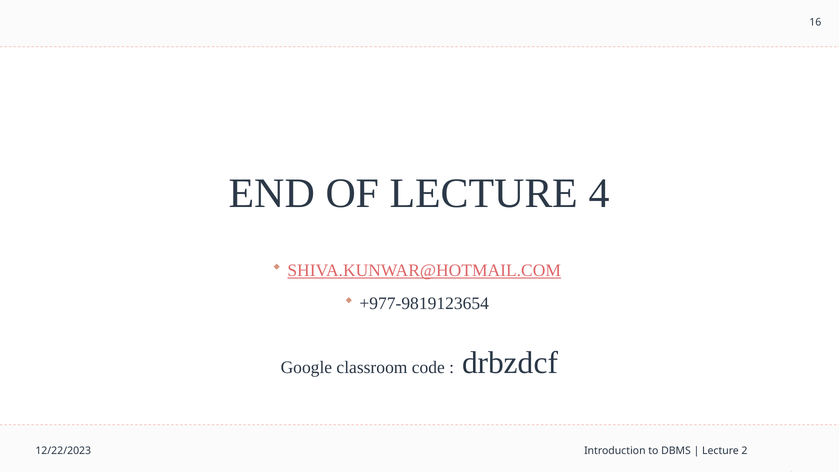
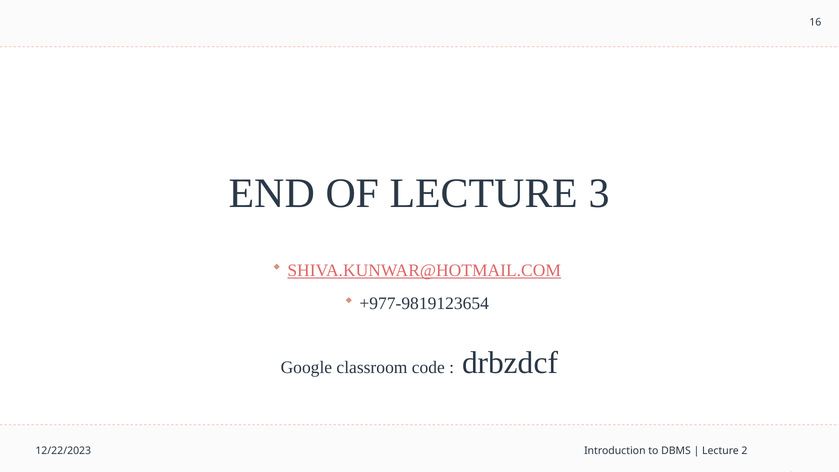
4: 4 -> 3
